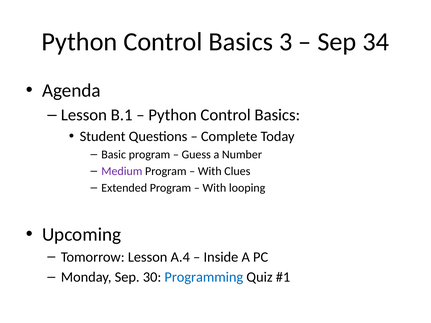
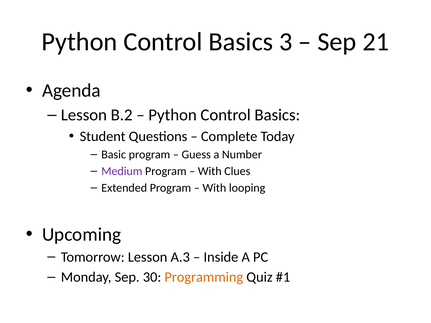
34: 34 -> 21
B.1: B.1 -> B.2
A.4: A.4 -> A.3
Programming colour: blue -> orange
